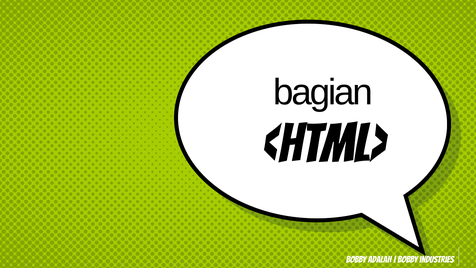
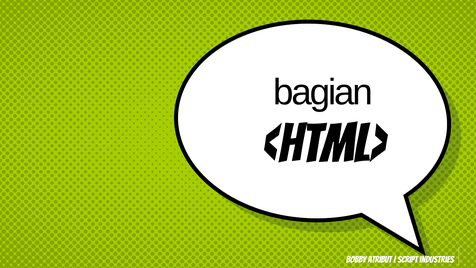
adalah: adalah -> atribut
bobby at (408, 259): bobby -> script
